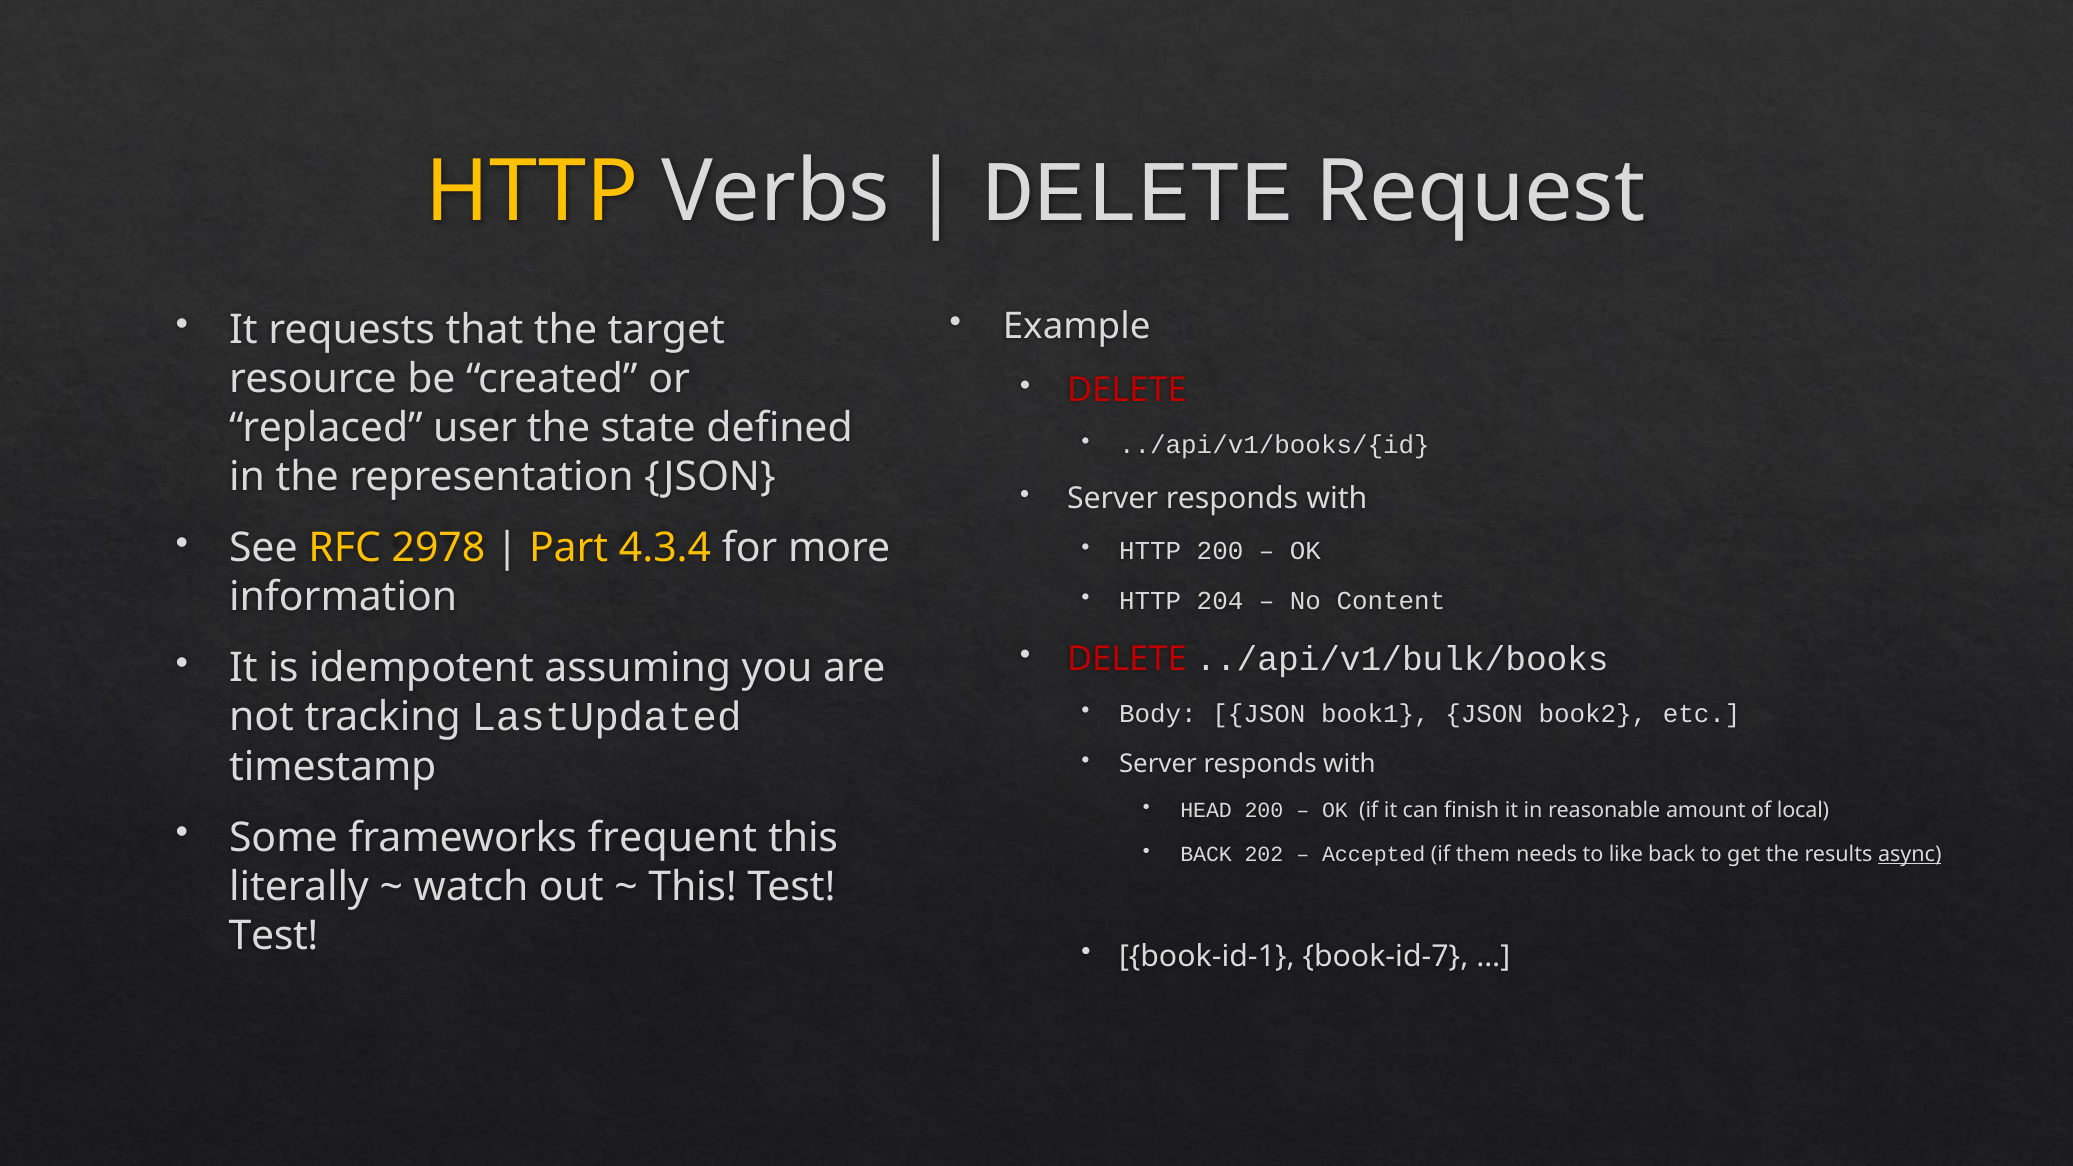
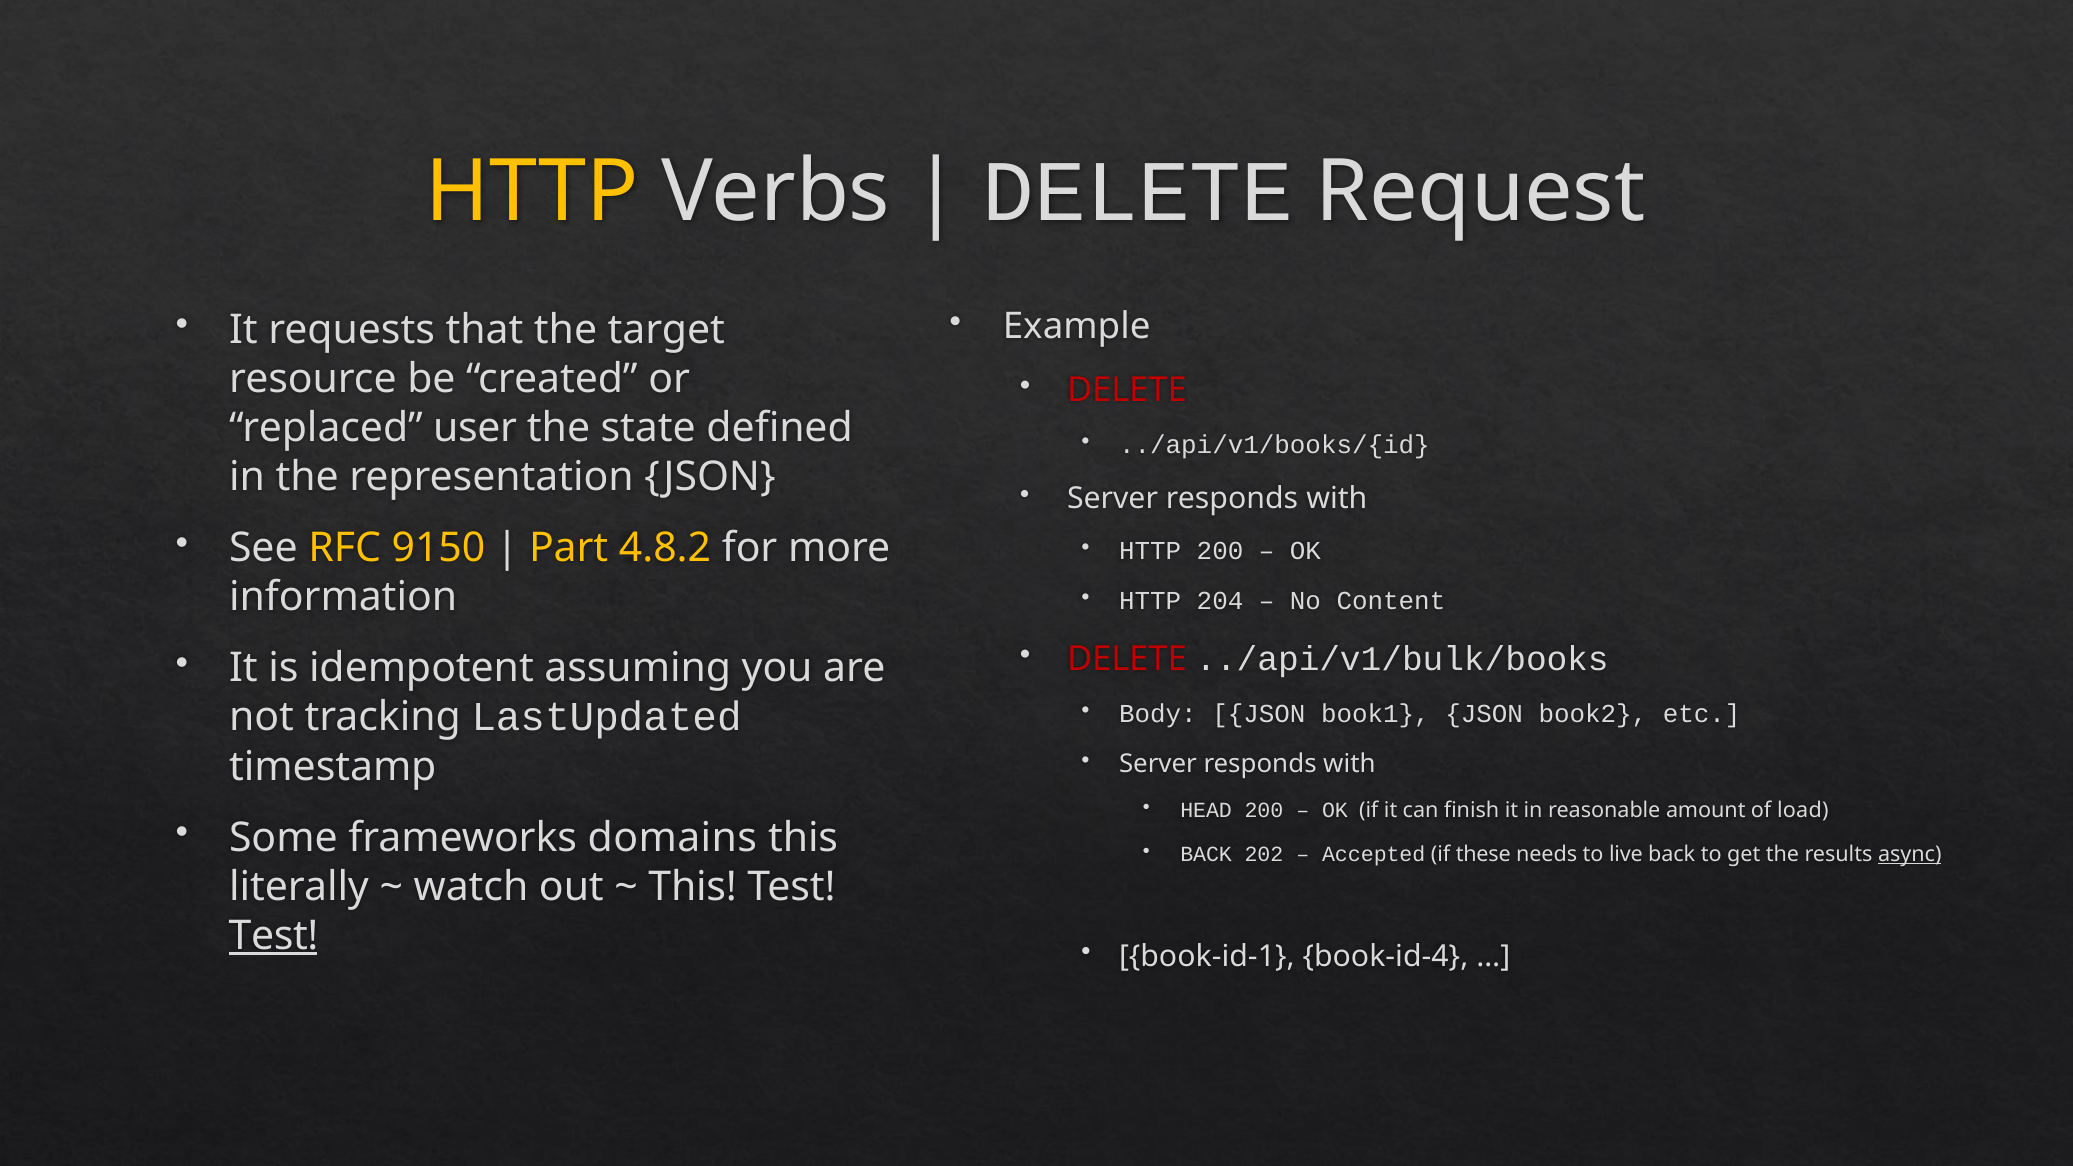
2978: 2978 -> 9150
4.3.4: 4.3.4 -> 4.8.2
local: local -> load
frequent: frequent -> domains
them: them -> these
like: like -> live
Test at (274, 936) underline: none -> present
book-id-7: book-id-7 -> book-id-4
